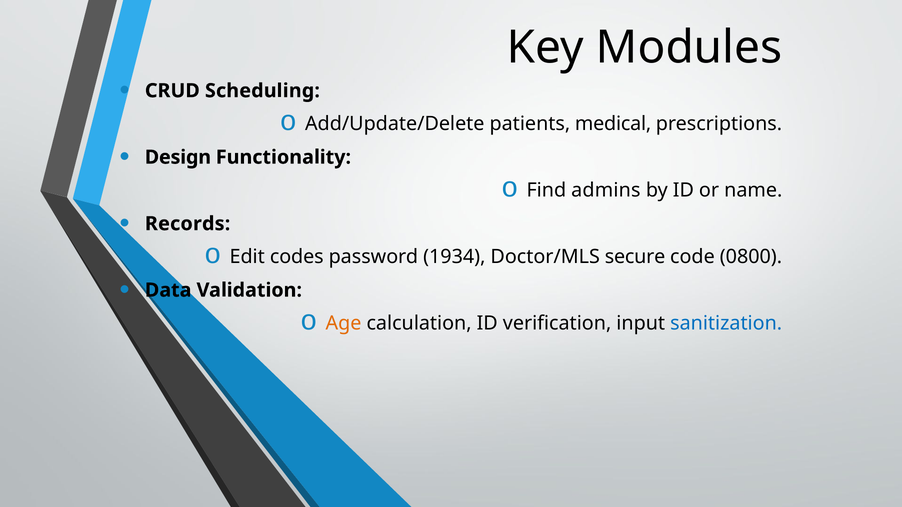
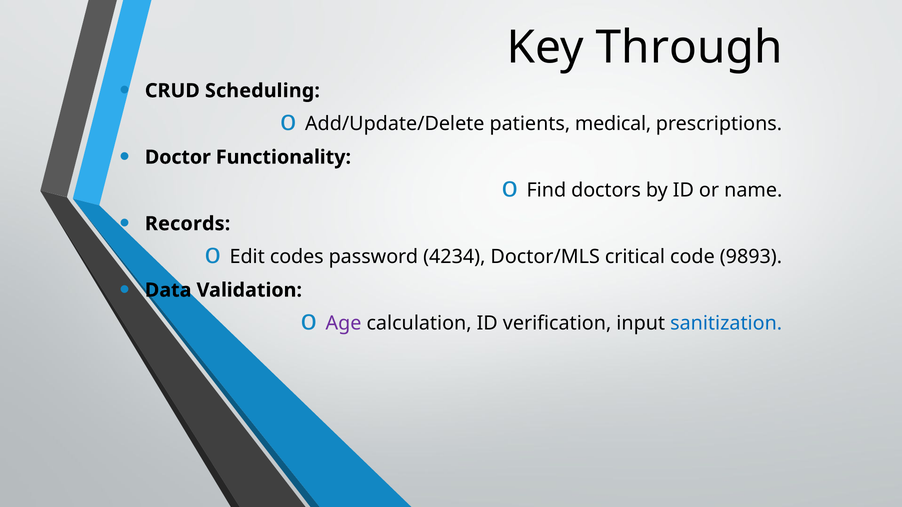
Modules: Modules -> Through
Design: Design -> Doctor
admins: admins -> doctors
1934: 1934 -> 4234
secure: secure -> critical
0800: 0800 -> 9893
Age colour: orange -> purple
